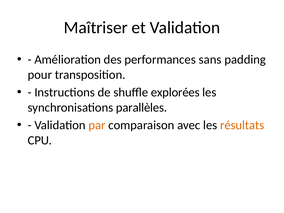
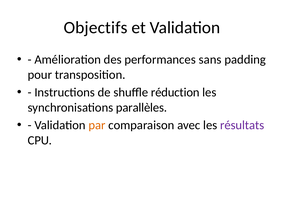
Maîtriser: Maîtriser -> Objectifs
explorées: explorées -> réduction
résultats colour: orange -> purple
